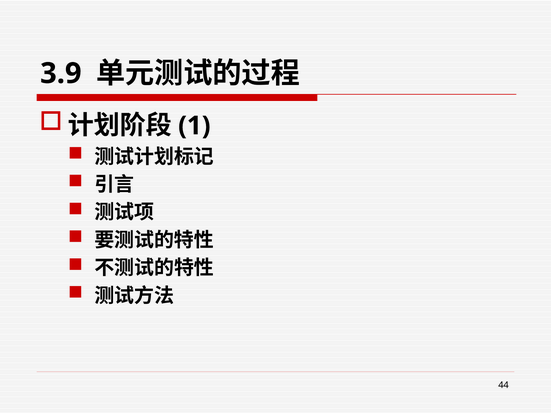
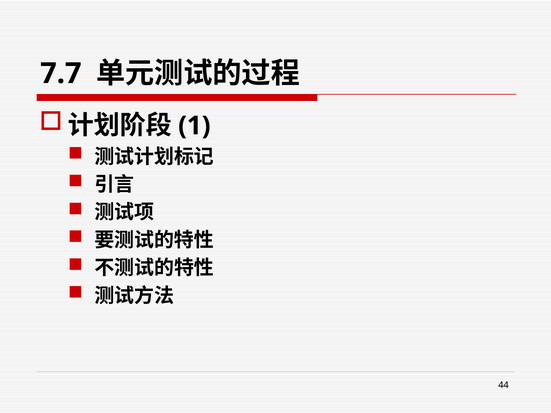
3.9: 3.9 -> 7.7
